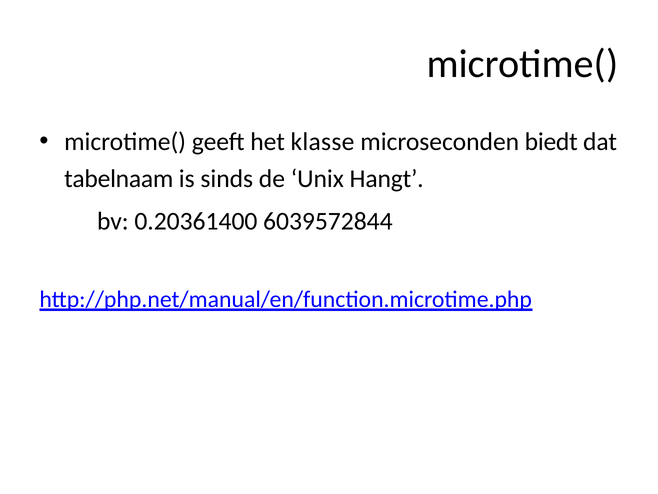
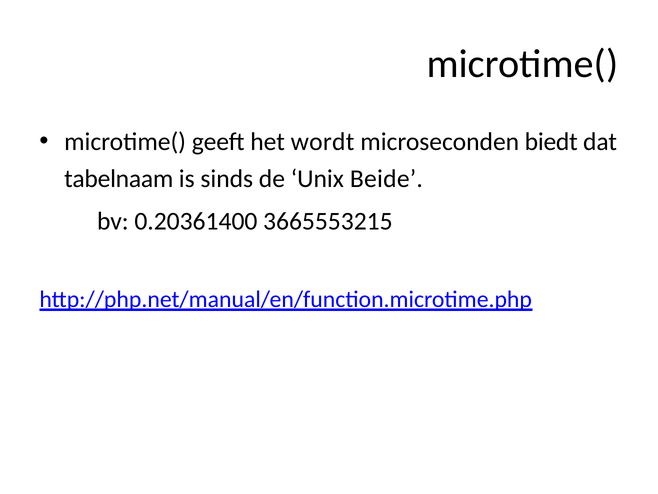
klasse: klasse -> wordt
Hangt: Hangt -> Beide
6039572844: 6039572844 -> 3665553215
